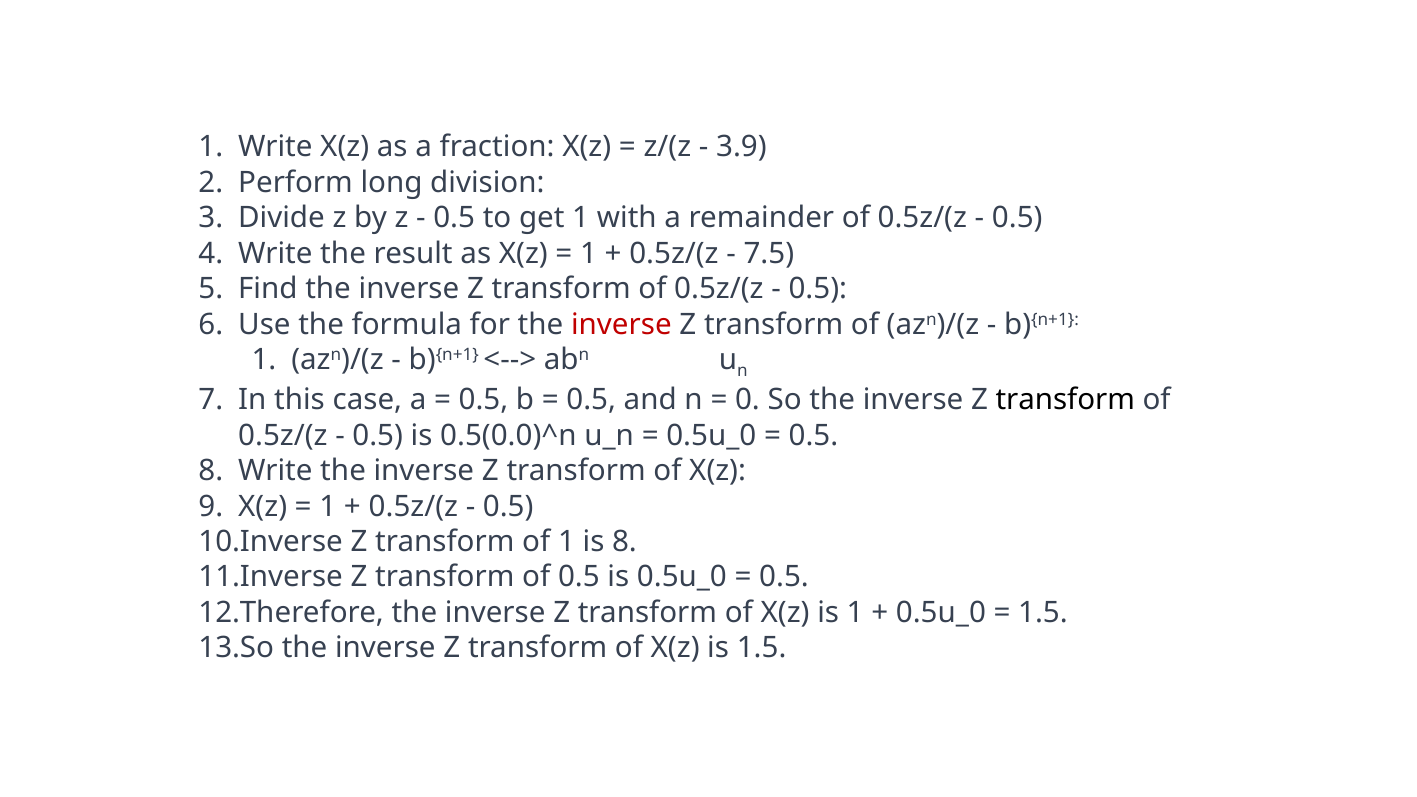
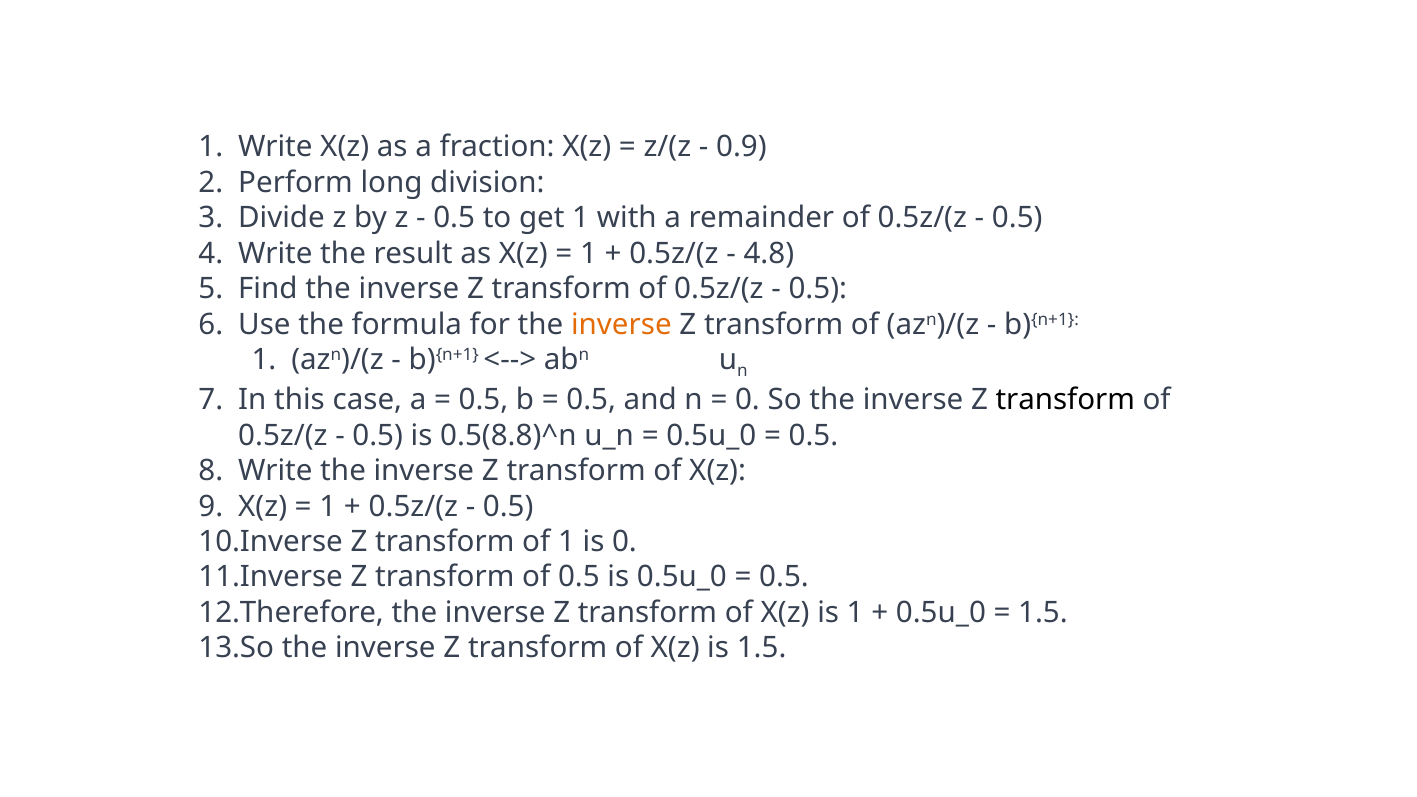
3.9: 3.9 -> 0.9
7.5: 7.5 -> 4.8
inverse at (621, 324) colour: red -> orange
0.5(0.0)^n: 0.5(0.0)^n -> 0.5(8.8)^n
is 8: 8 -> 0
